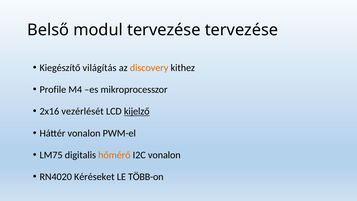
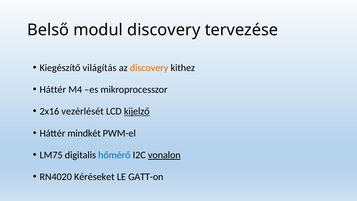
modul tervezése: tervezése -> discovery
Profile at (53, 89): Profile -> Háttér
Háttér vonalon: vonalon -> mindkét
hőmérő colour: orange -> blue
vonalon at (164, 155) underline: none -> present
TÖBB-on: TÖBB-on -> GATT-on
